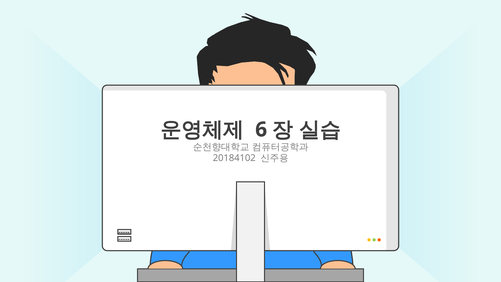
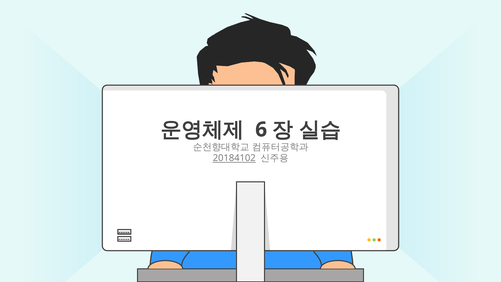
20184102 underline: none -> present
